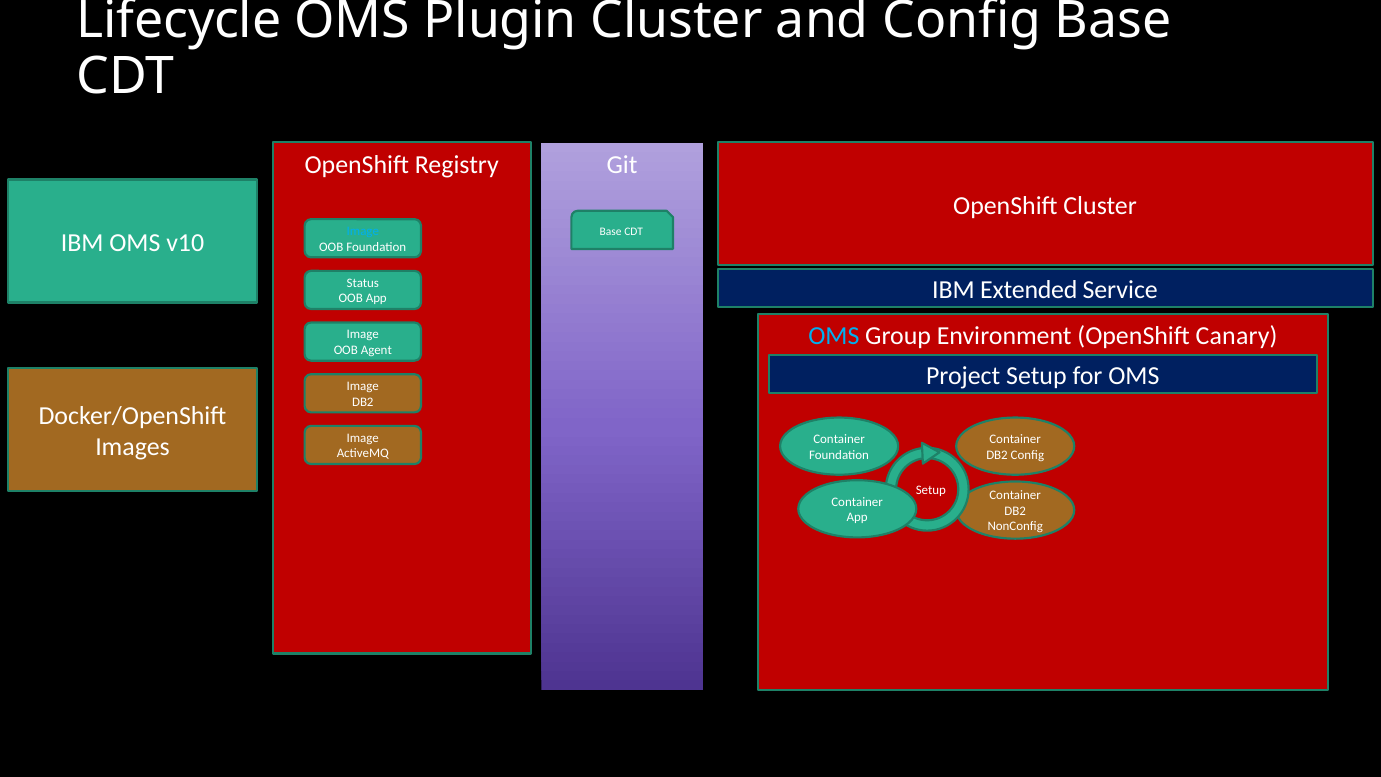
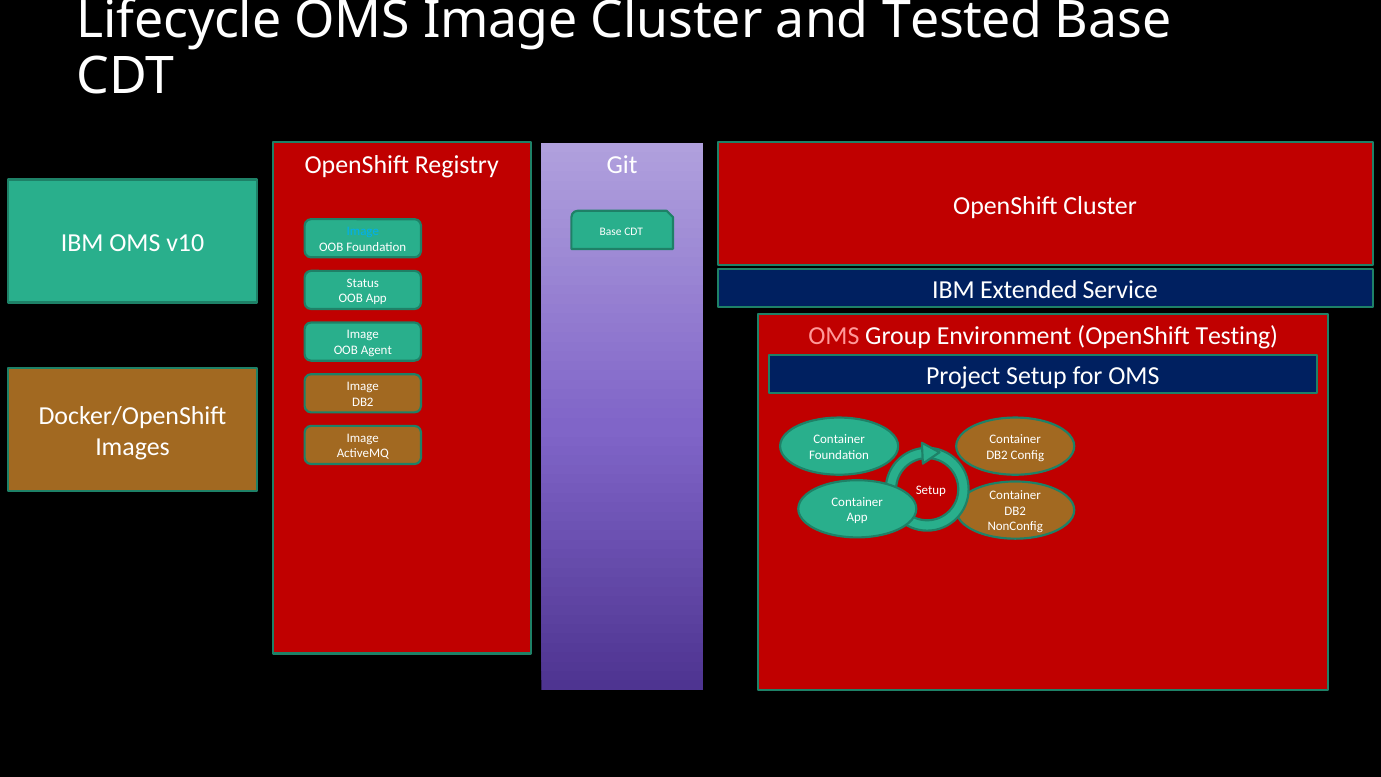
OMS Plugin: Plugin -> Image
and Config: Config -> Tested
OMS at (834, 336) colour: light blue -> pink
Canary: Canary -> Testing
